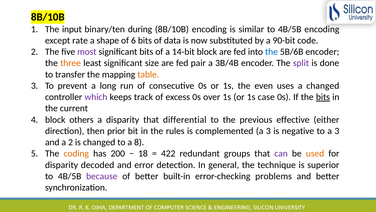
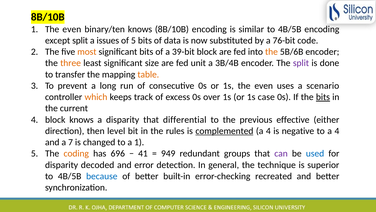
1 The input: input -> even
binary/ten during: during -> knows
except rate: rate -> split
shape: shape -> issues
of 6: 6 -> 5
90-bit: 90-bit -> 76-bit
most colour: purple -> orange
14-bit: 14-bit -> 39-bit
the at (271, 52) colour: blue -> orange
pair: pair -> unit
a changed: changed -> scenario
which colour: purple -> orange
block others: others -> knows
prior: prior -> level
complemented underline: none -> present
3 at (268, 131): 3 -> 4
to a 3: 3 -> 4
a 2: 2 -> 7
a 8: 8 -> 1
200: 200 -> 696
18: 18 -> 41
422: 422 -> 949
used colour: orange -> blue
because colour: purple -> blue
problems: problems -> recreated
